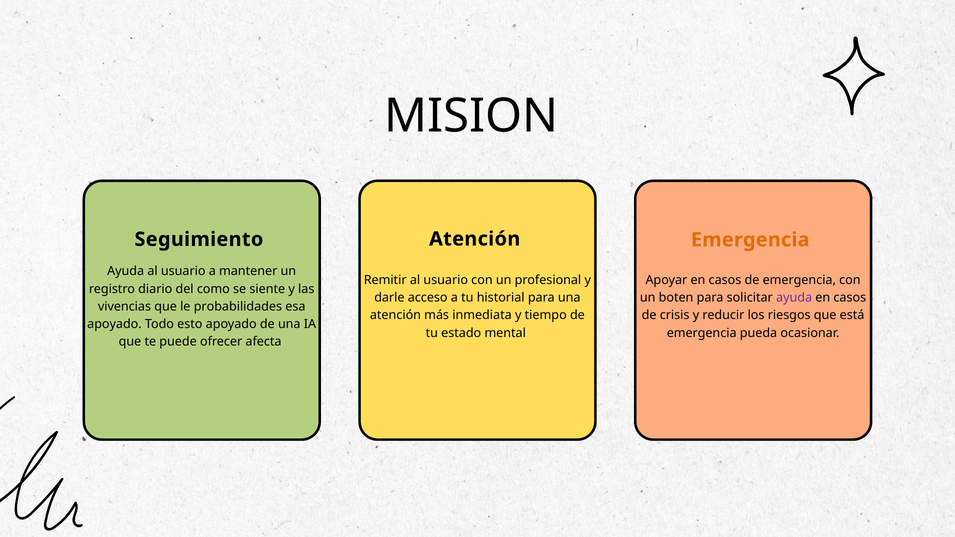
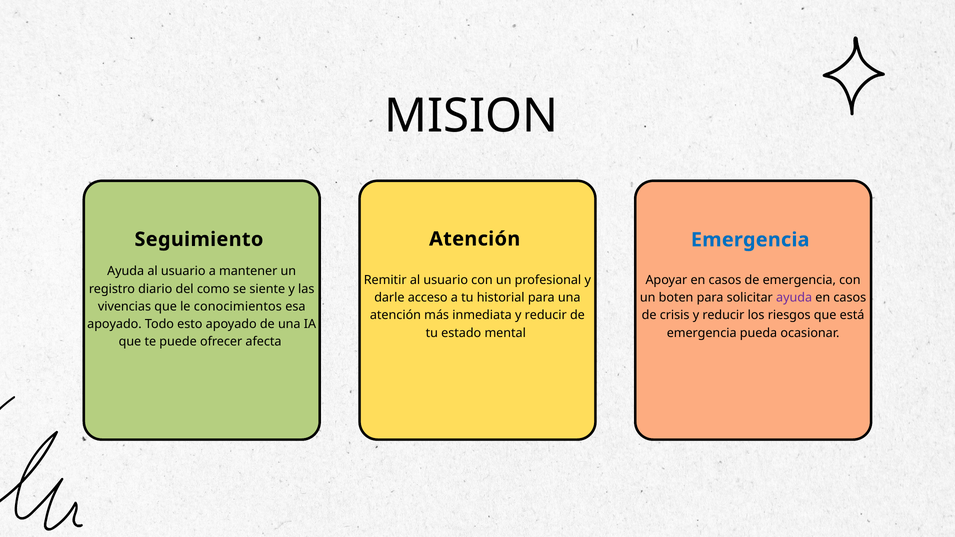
Emergencia at (750, 240) colour: orange -> blue
probabilidades: probabilidades -> conocimientos
inmediata y tiempo: tiempo -> reducir
